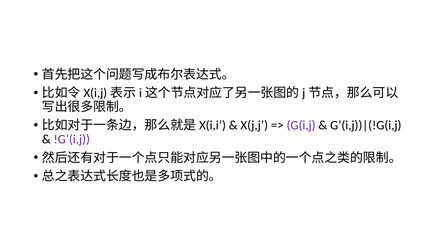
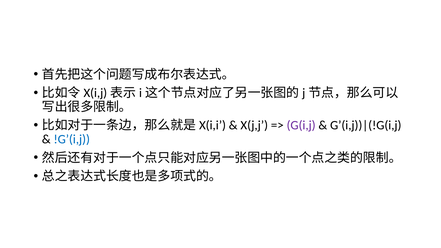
!G’(i,j colour: purple -> blue
